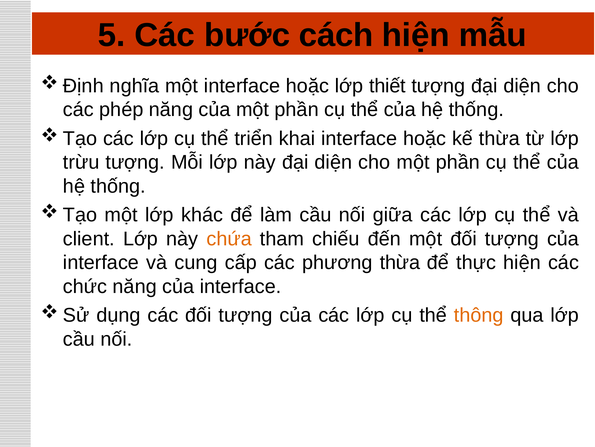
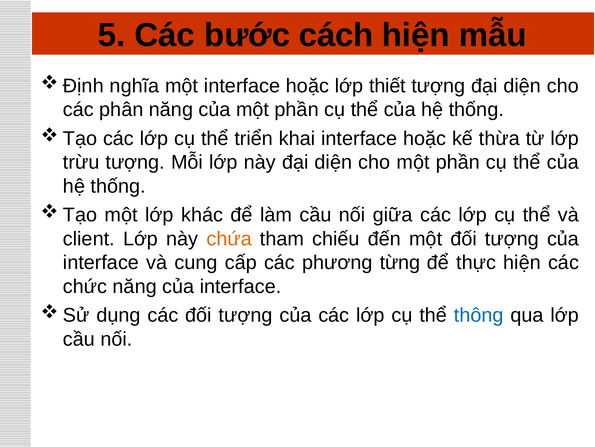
phép: phép -> phân
phương thừa: thừa -> từng
thông colour: orange -> blue
